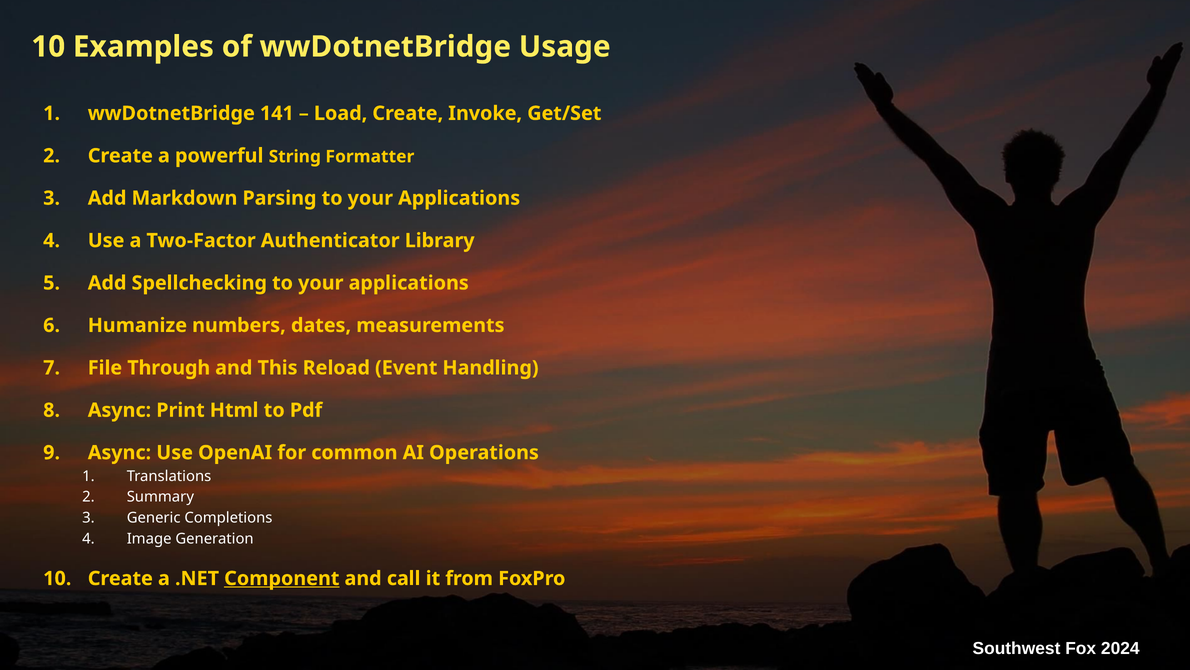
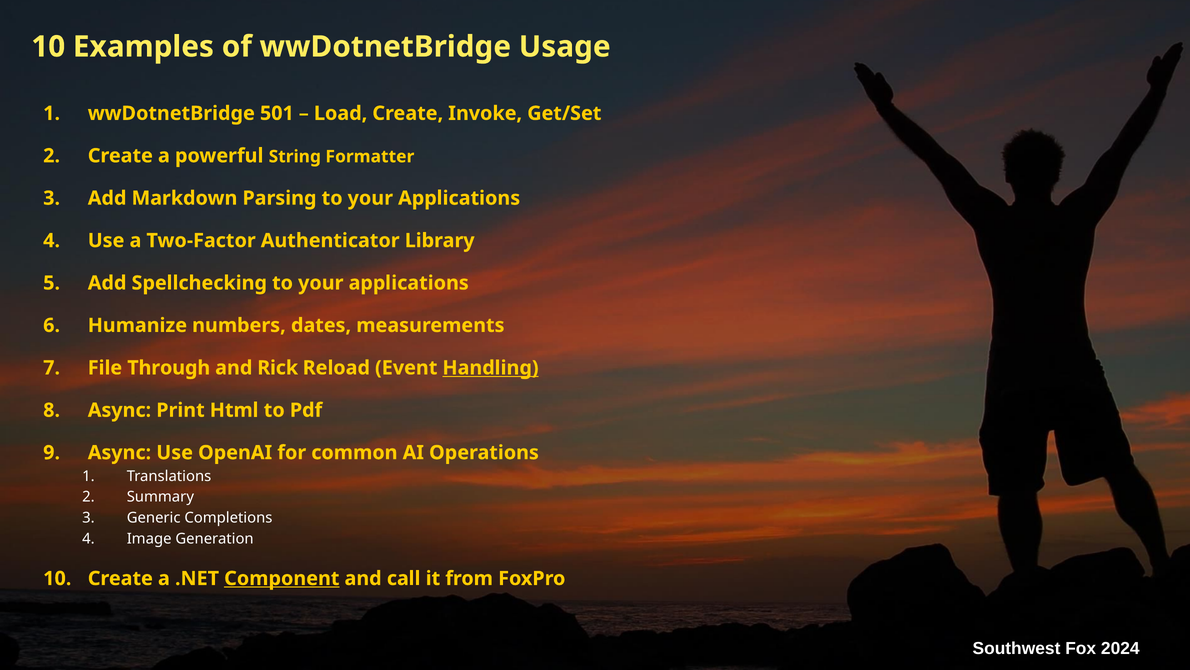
141: 141 -> 501
This: This -> Rick
Handling underline: none -> present
